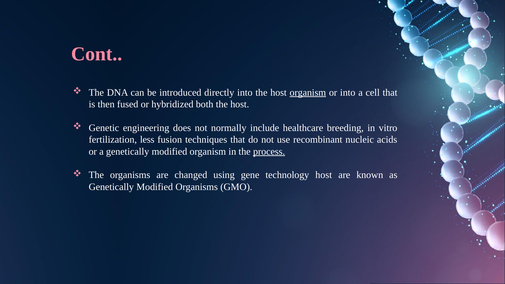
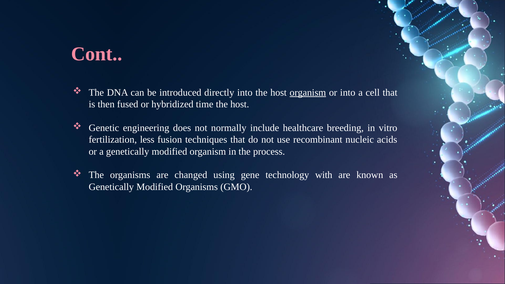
both: both -> time
process underline: present -> none
technology host: host -> with
